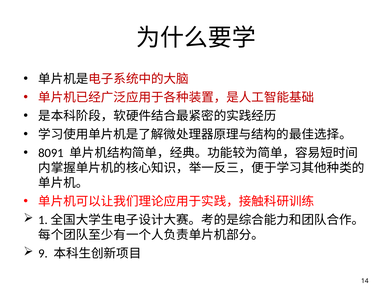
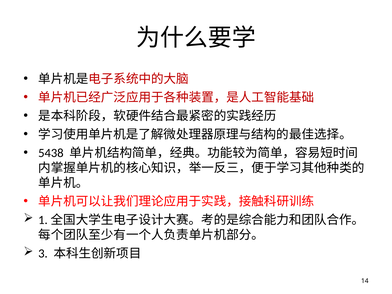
8091: 8091 -> 5438
9: 9 -> 3
